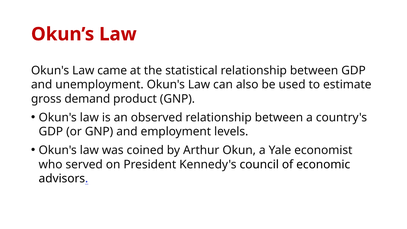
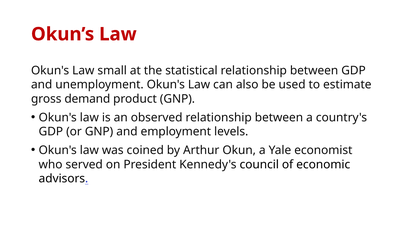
came: came -> small
